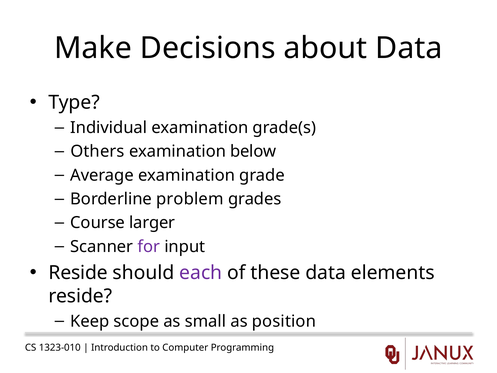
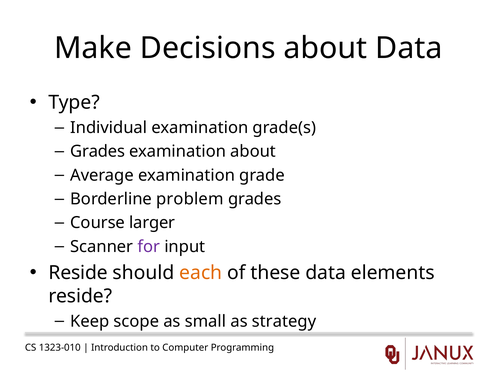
Others at (97, 151): Others -> Grades
examination below: below -> about
each colour: purple -> orange
position: position -> strategy
